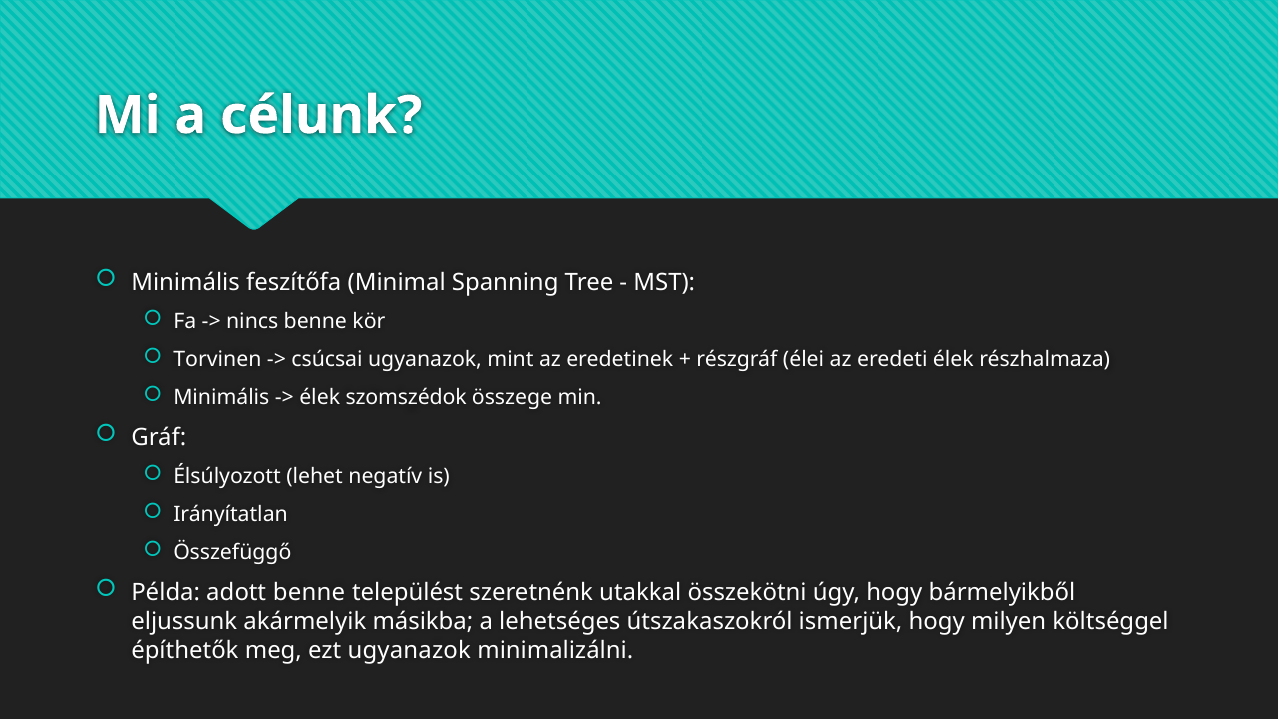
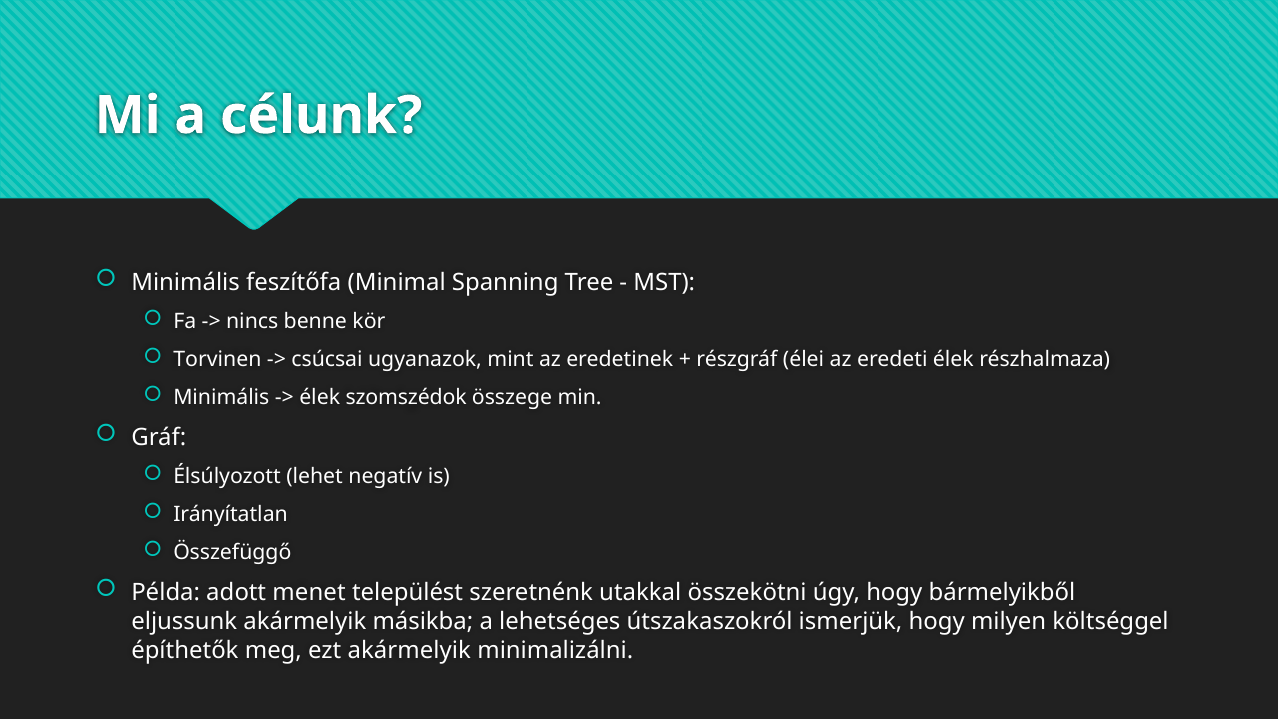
adott benne: benne -> menet
ezt ugyanazok: ugyanazok -> akármelyik
